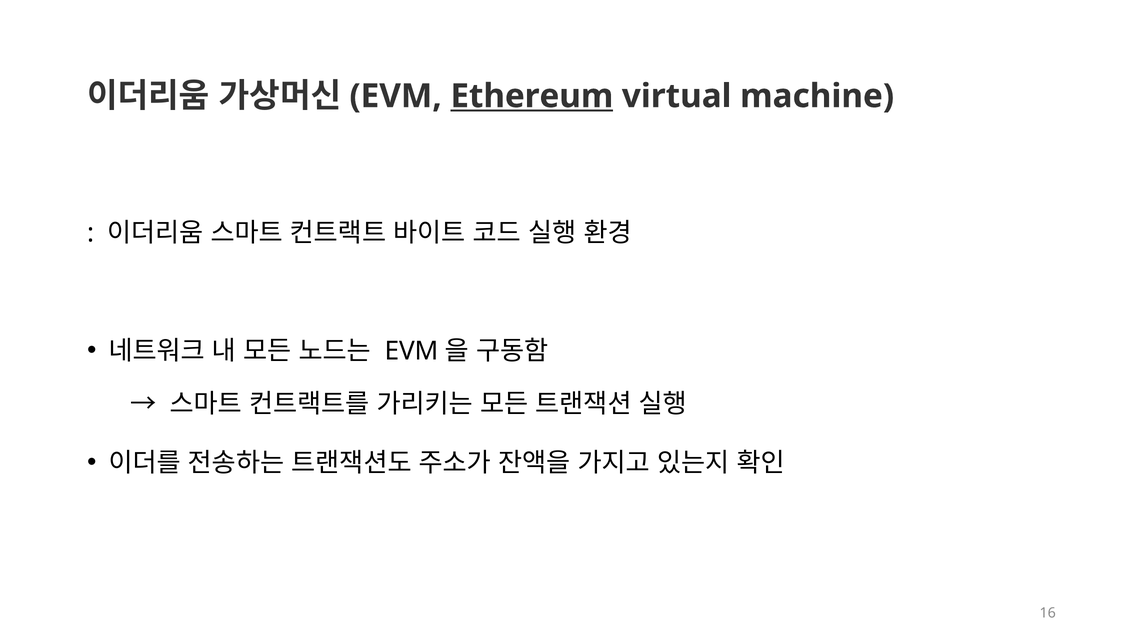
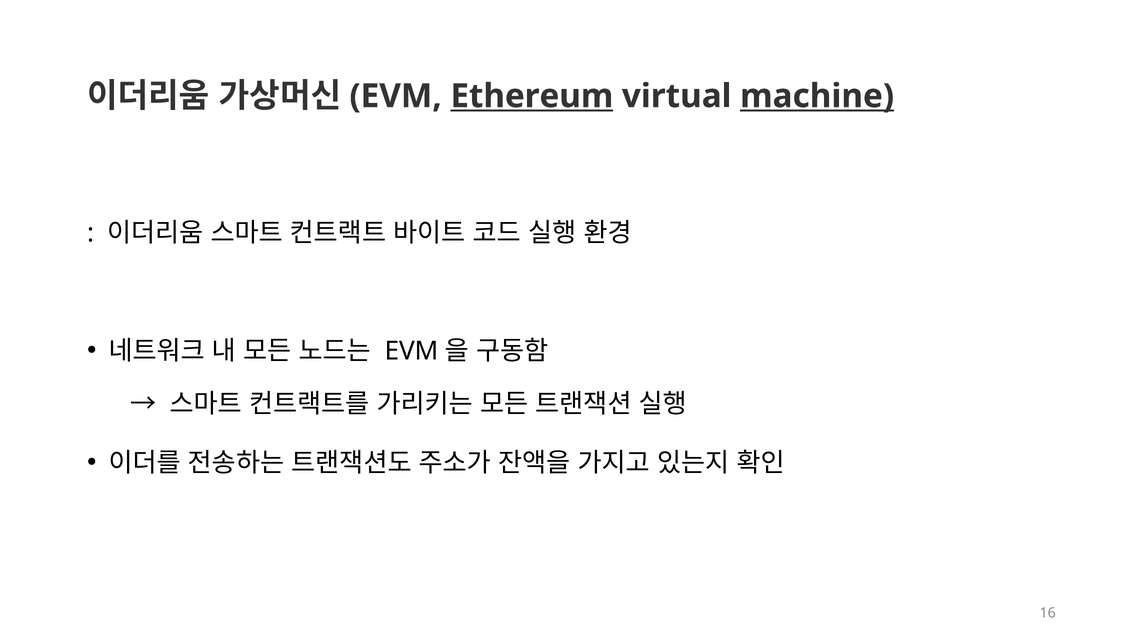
machine underline: none -> present
